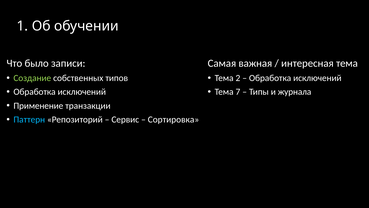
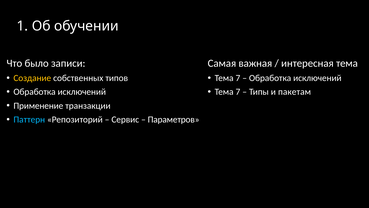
2 at (238, 78): 2 -> 7
Создание colour: light green -> yellow
журнала: журнала -> пакетам
Сортировка: Сортировка -> Параметров
